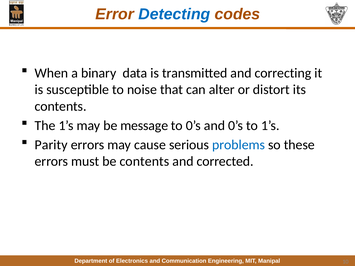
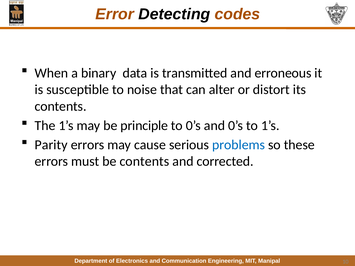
Detecting colour: blue -> black
correcting: correcting -> erroneous
message: message -> principle
